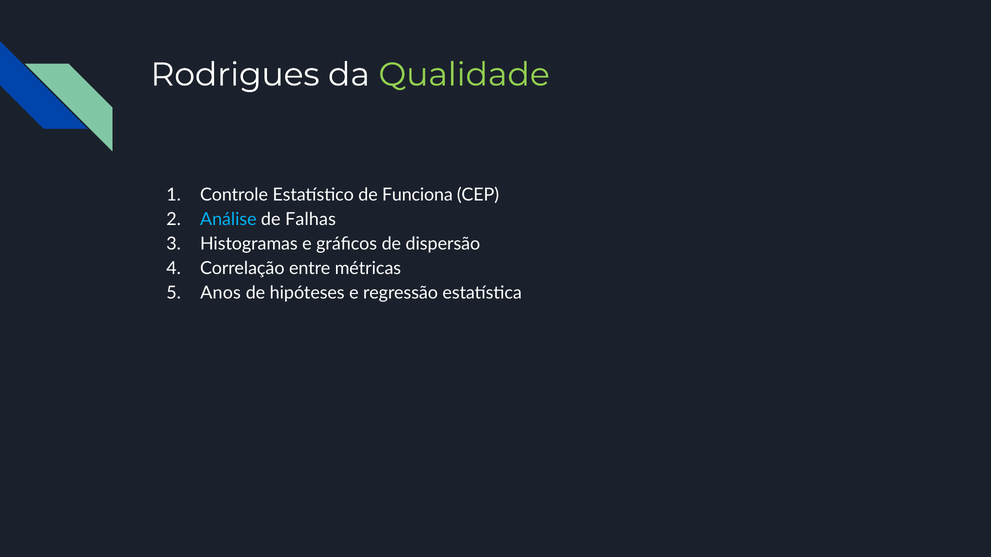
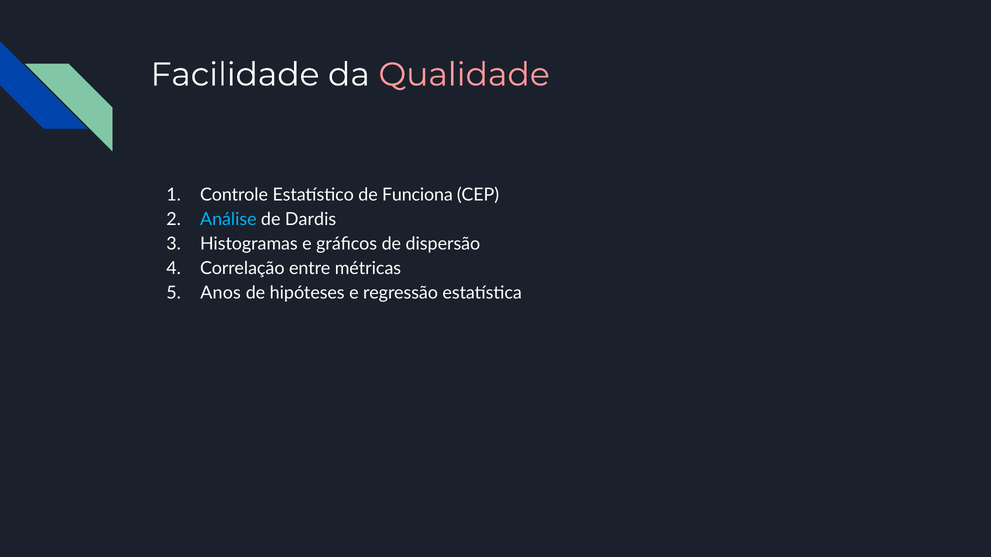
Rodrigues: Rodrigues -> Facilidade
Qualidade colour: light green -> pink
Falhas: Falhas -> Dardis
